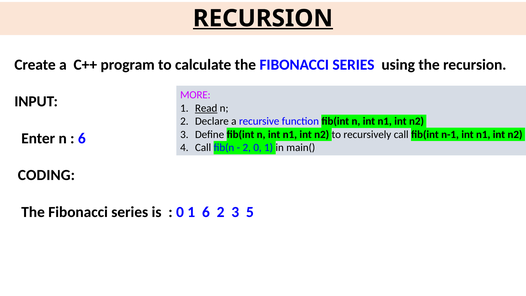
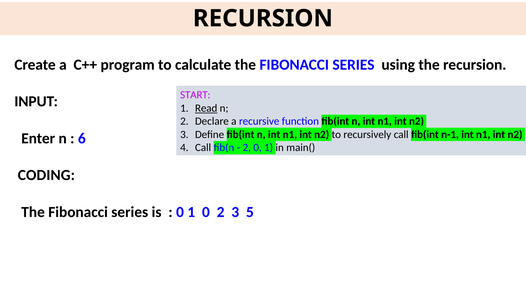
RECURSION at (263, 18) underline: present -> none
MORE: MORE -> START
1 6: 6 -> 0
